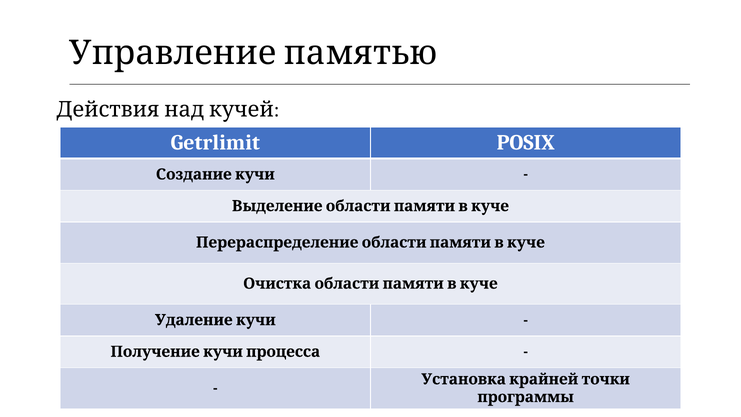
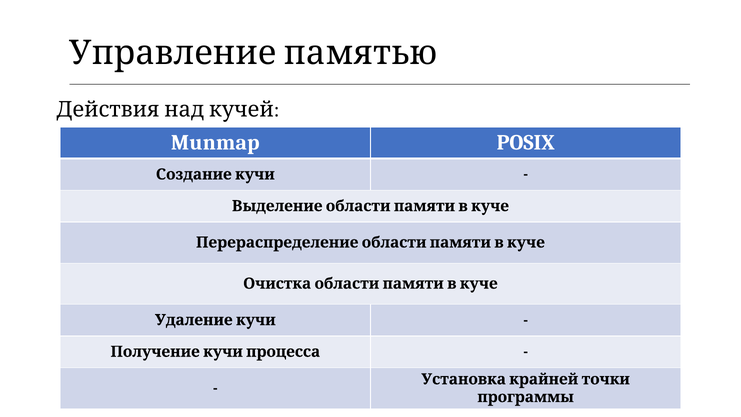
Getrlimit: Getrlimit -> Munmap
